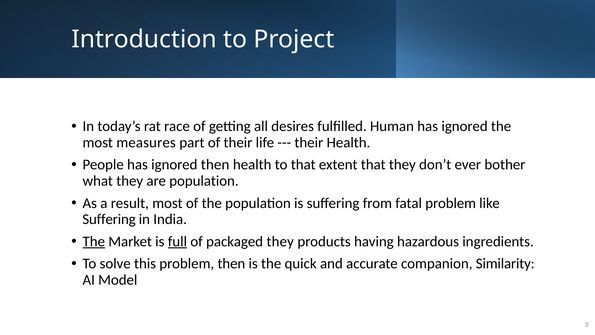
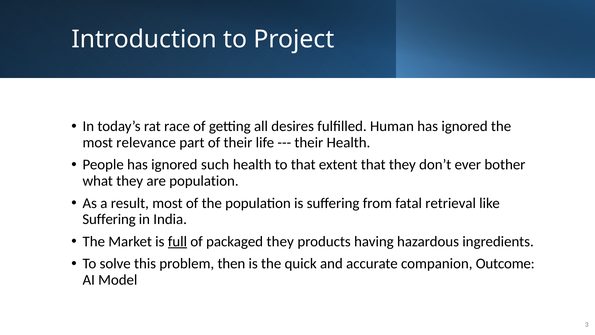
measures: measures -> relevance
ignored then: then -> such
fatal problem: problem -> retrieval
The at (94, 241) underline: present -> none
Similarity: Similarity -> Outcome
